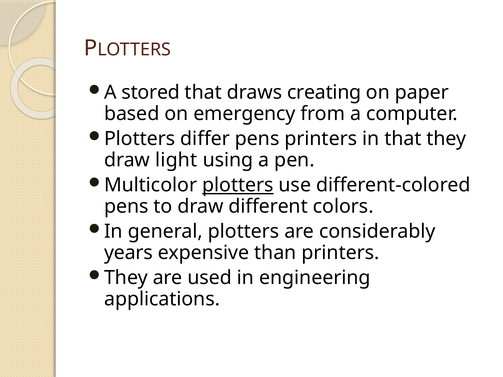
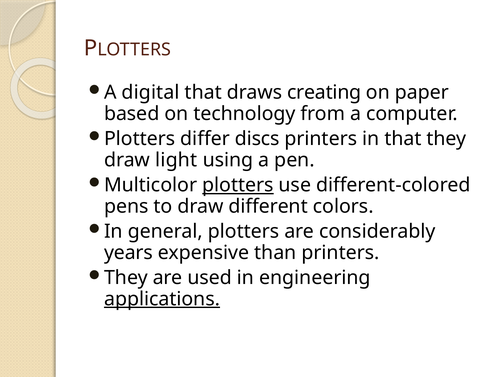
stored: stored -> digital
emergency: emergency -> technology
differ pens: pens -> discs
applications underline: none -> present
